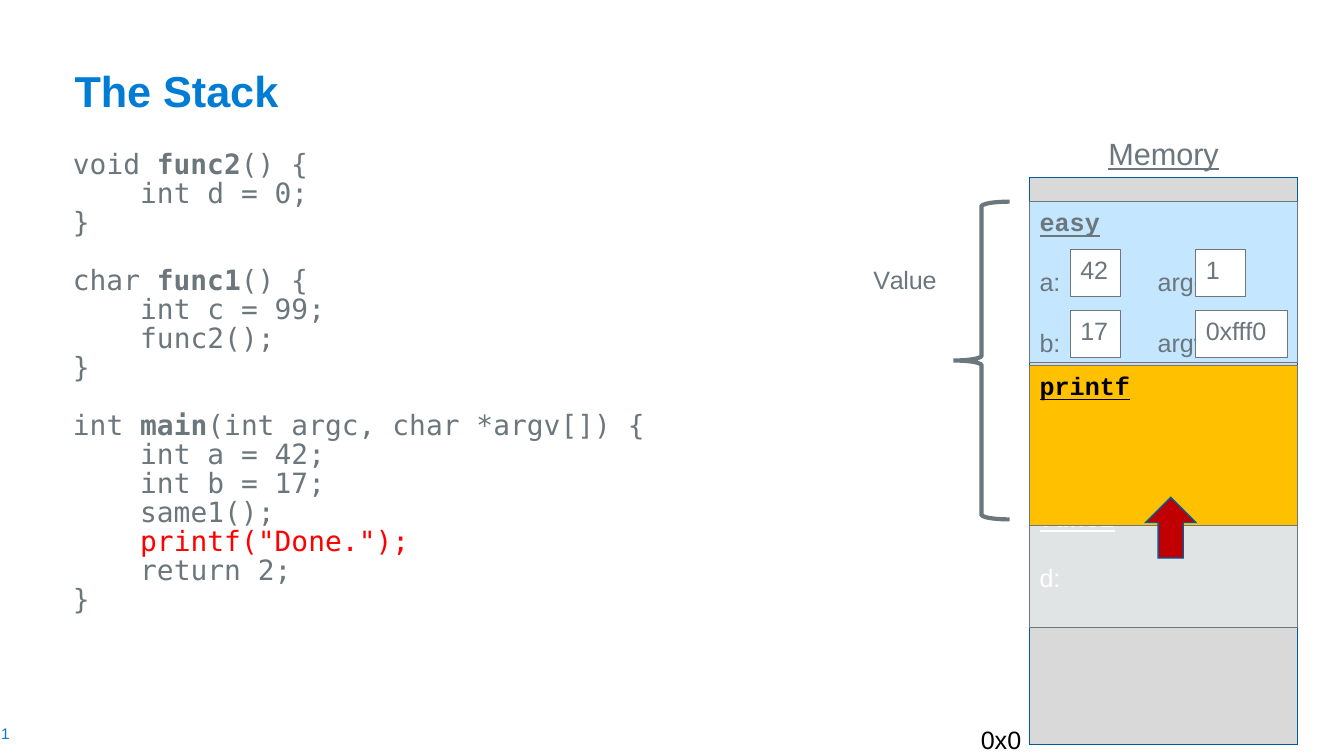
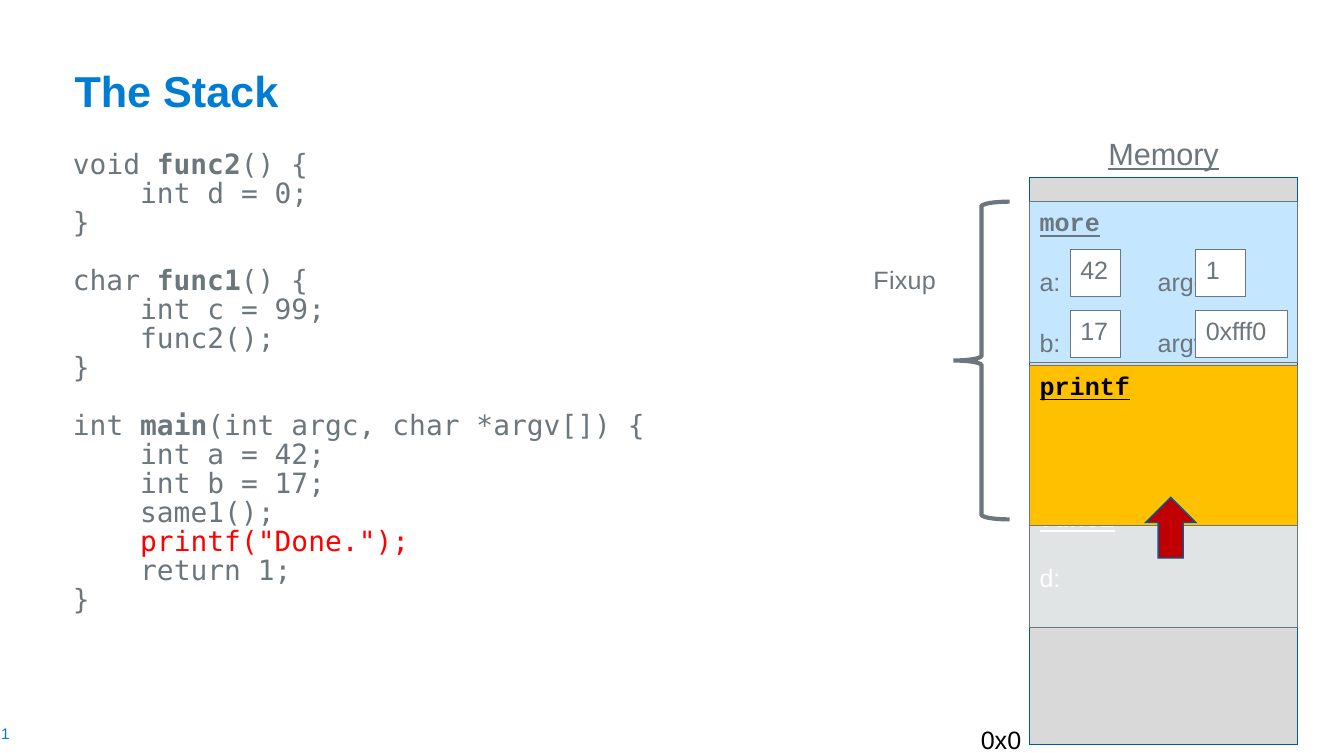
easy: easy -> more
Value: Value -> Fixup
return 2: 2 -> 1
